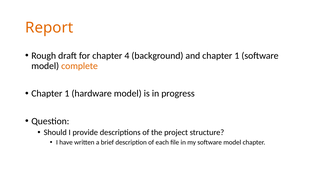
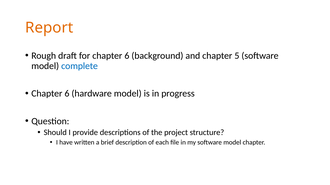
for chapter 4: 4 -> 6
and chapter 1: 1 -> 5
complete colour: orange -> blue
1 at (67, 94): 1 -> 6
